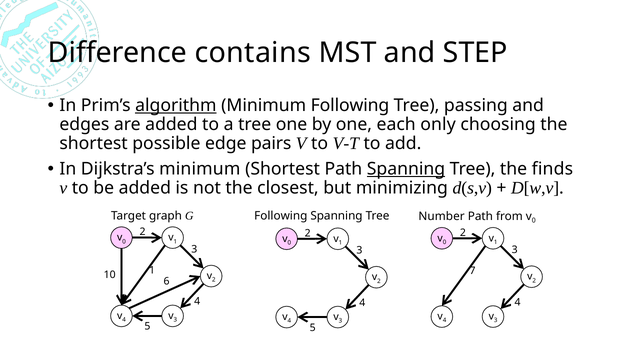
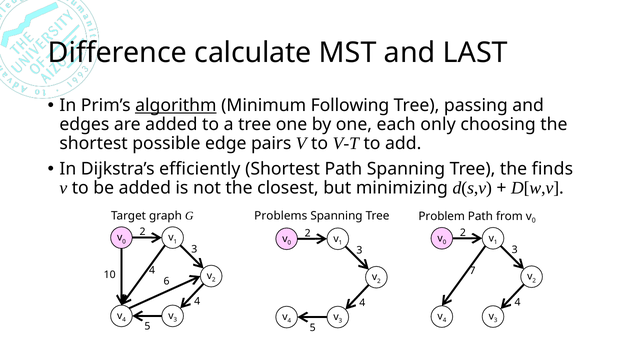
contains: contains -> calculate
STEP: STEP -> LAST
Dijkstra’s minimum: minimum -> efficiently
Spanning at (406, 169) underline: present -> none
Following at (281, 216): Following -> Problems
Number: Number -> Problem
10 1: 1 -> 4
